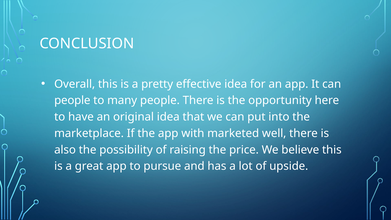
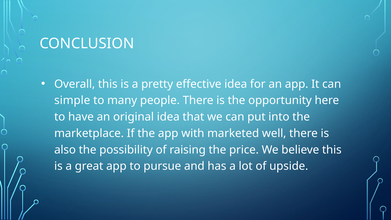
people at (72, 100): people -> simple
